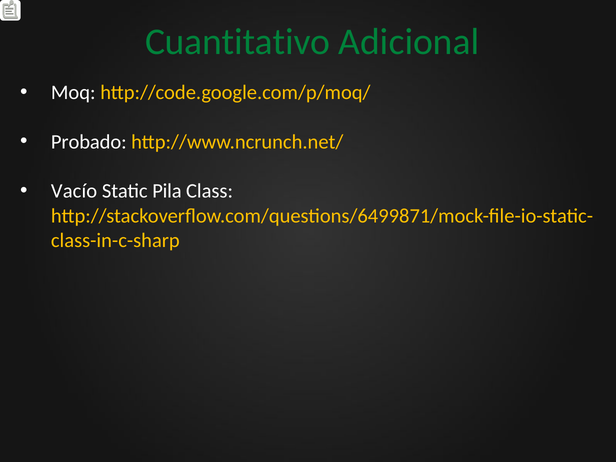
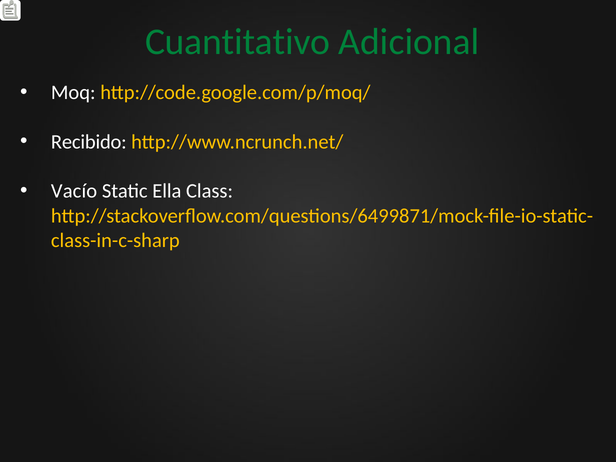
Probado: Probado -> Recibido
Pila: Pila -> Ella
